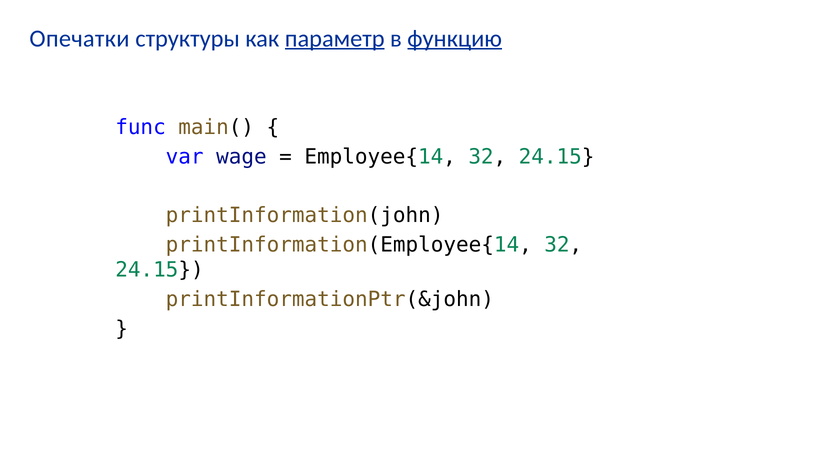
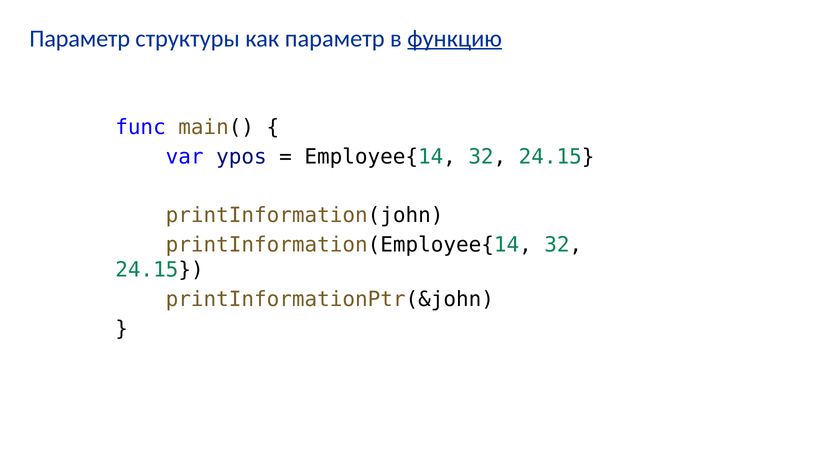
Опечатки at (79, 38): Опечатки -> Параметр
параметр at (335, 38) underline: present -> none
wage: wage -> ypos
